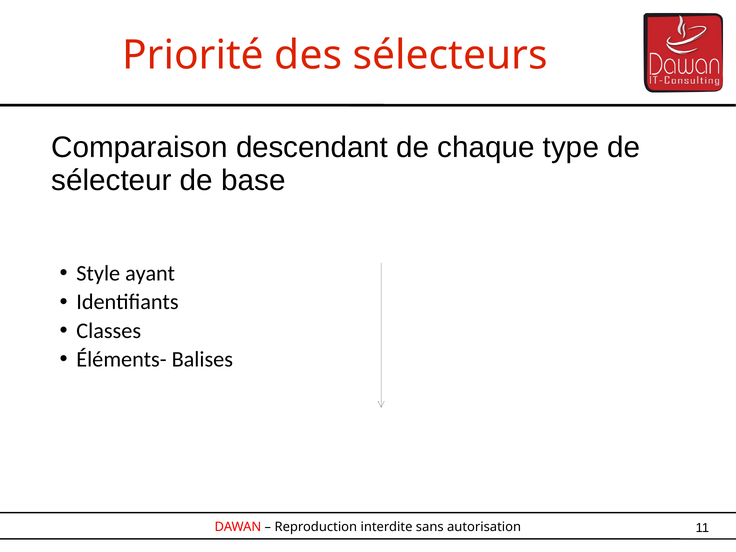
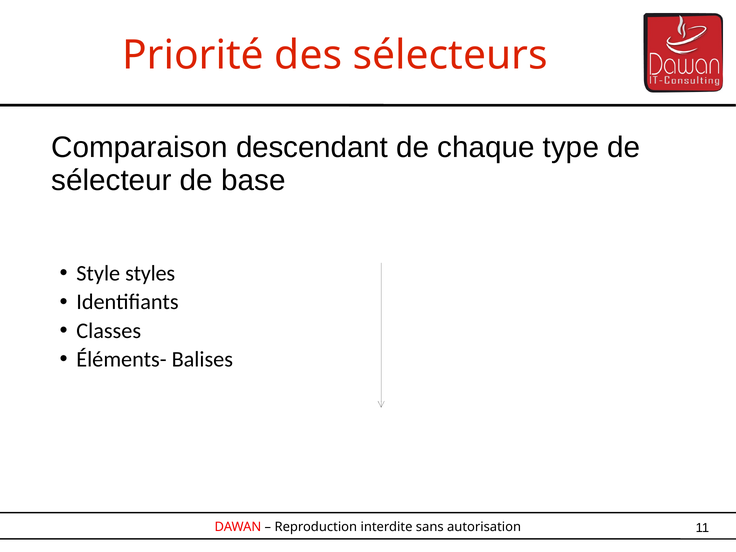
ayant: ayant -> styles
